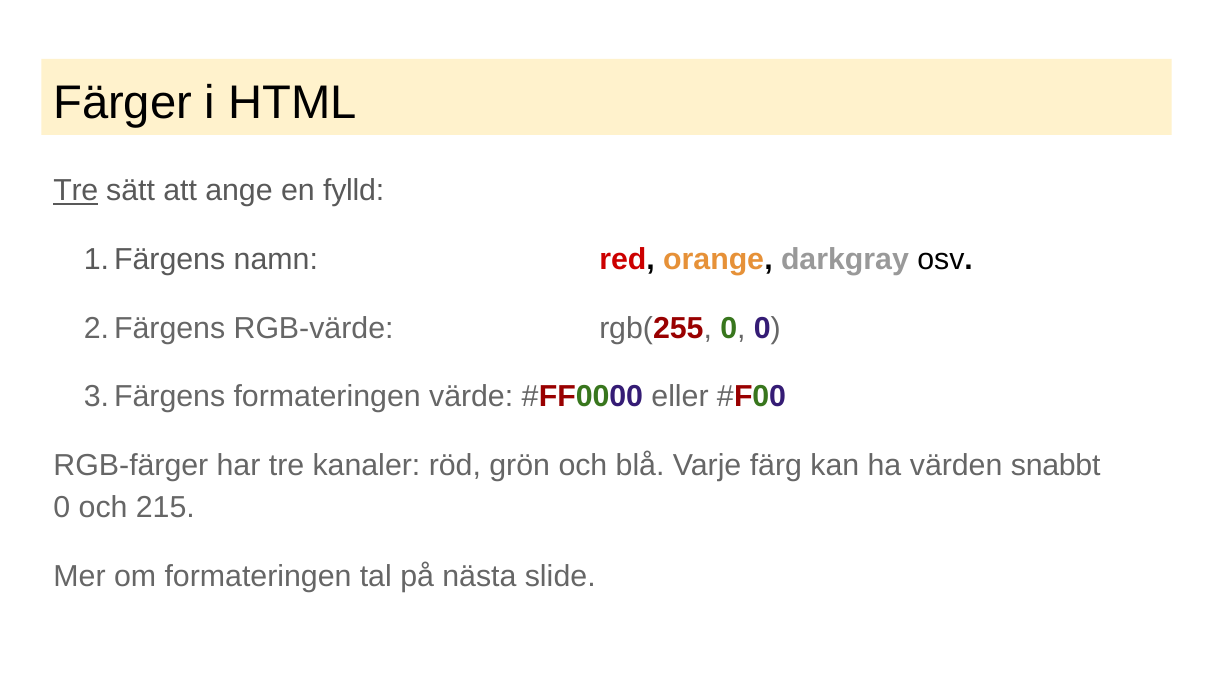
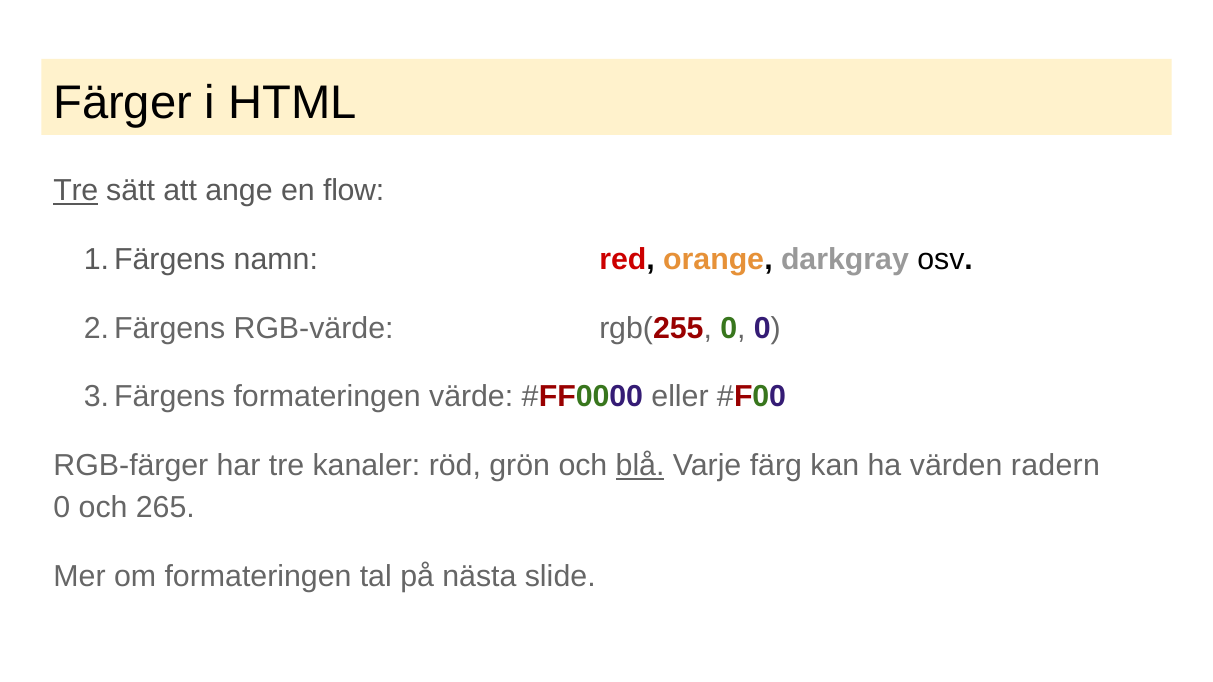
fylld: fylld -> flow
blå underline: none -> present
snabbt: snabbt -> radern
215: 215 -> 265
